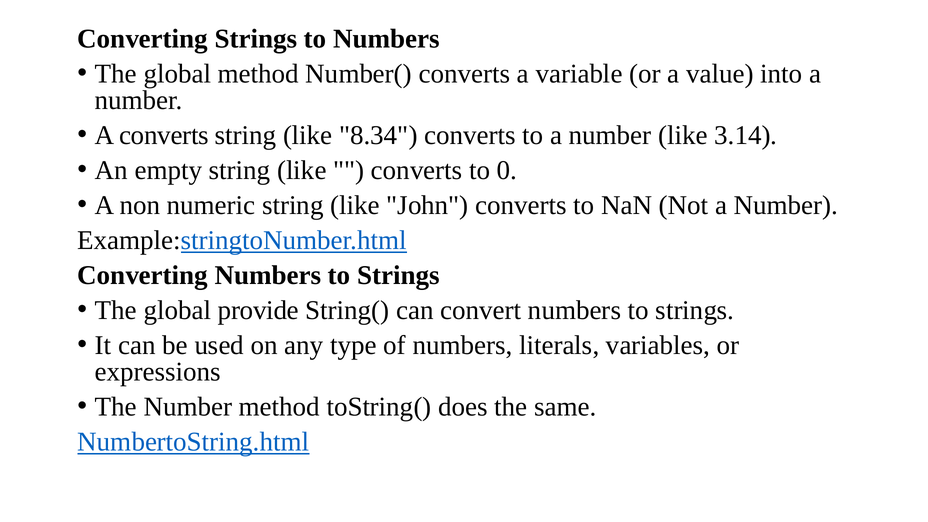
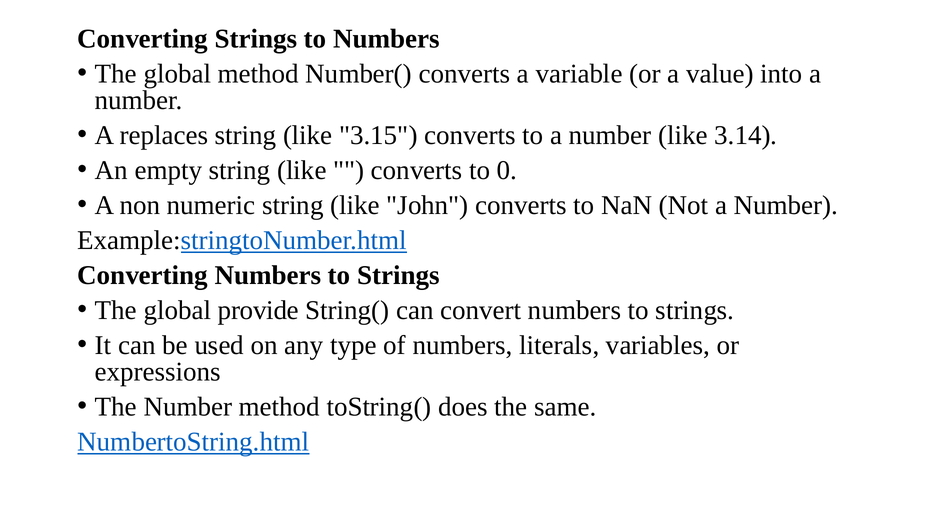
A converts: converts -> replaces
8.34: 8.34 -> 3.15
